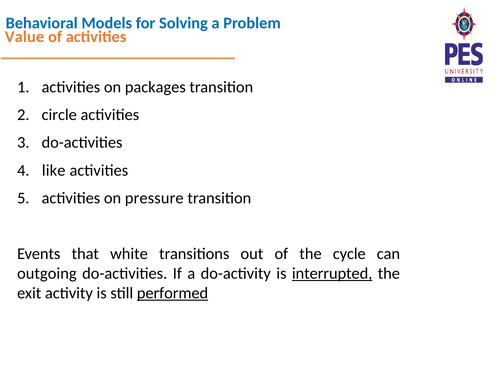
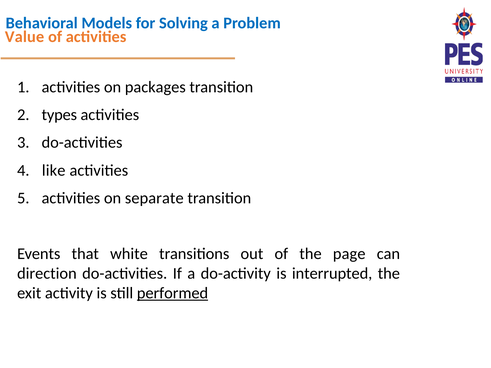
circle: circle -> types
pressure: pressure -> separate
cycle: cycle -> page
outgoing: outgoing -> direction
interrupted underline: present -> none
